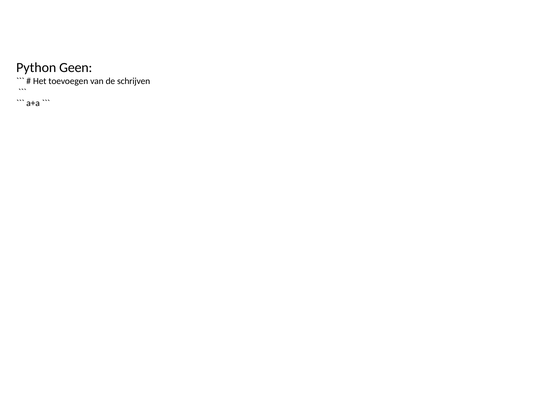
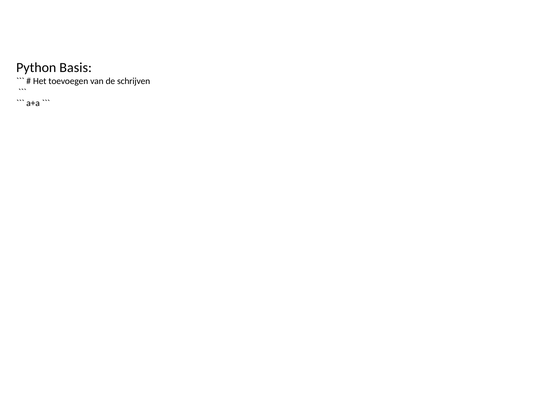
Geen: Geen -> Basis
